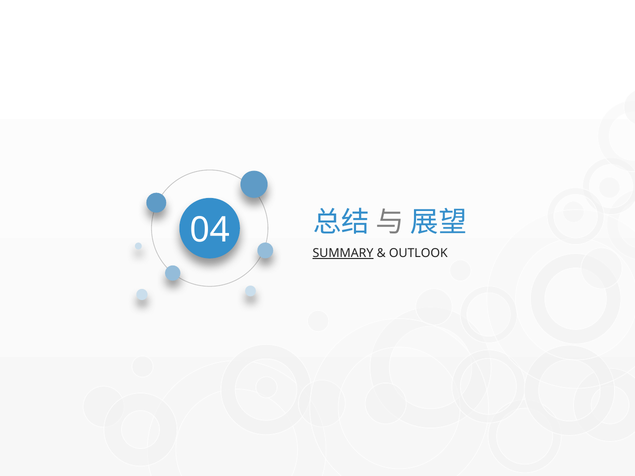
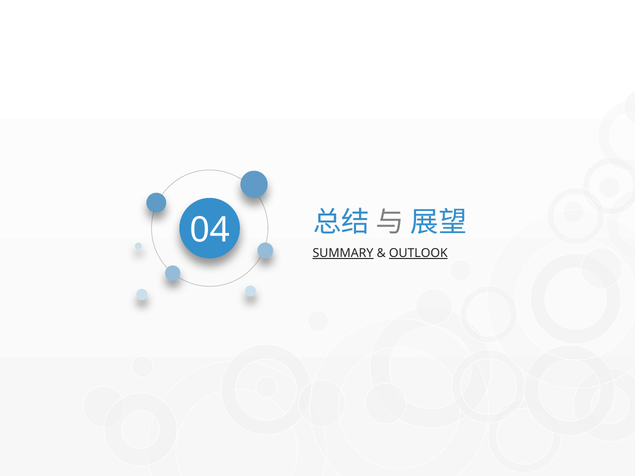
OUTLOOK underline: none -> present
